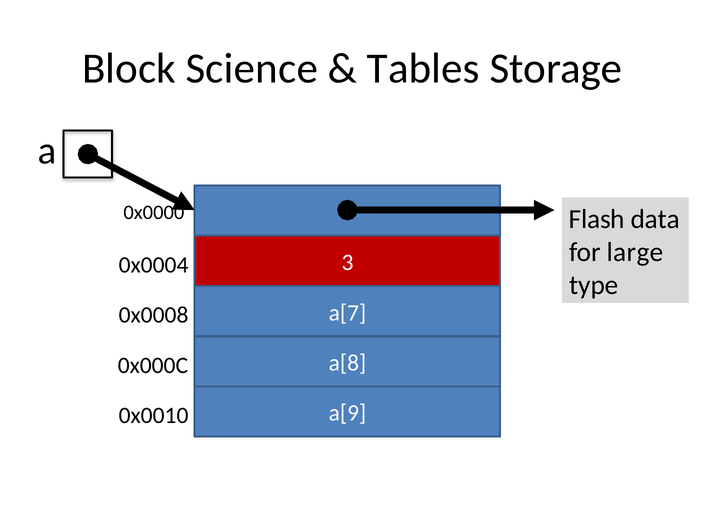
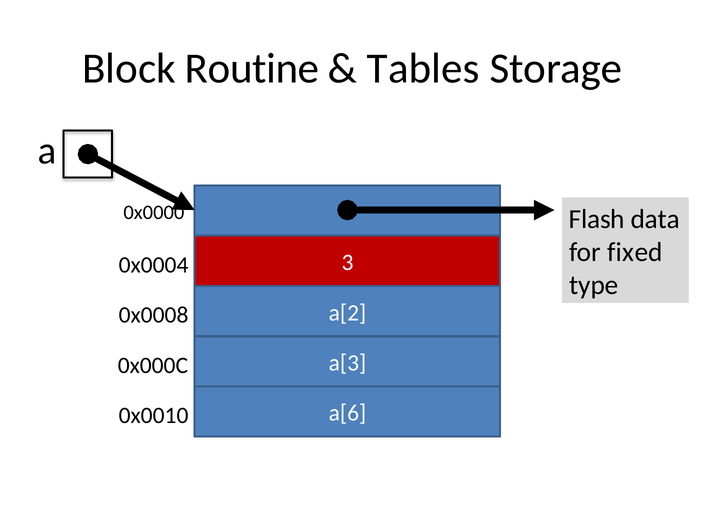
Science: Science -> Routine
large: large -> fixed
a[7: a[7 -> a[2
a[8: a[8 -> a[3
a[9: a[9 -> a[6
